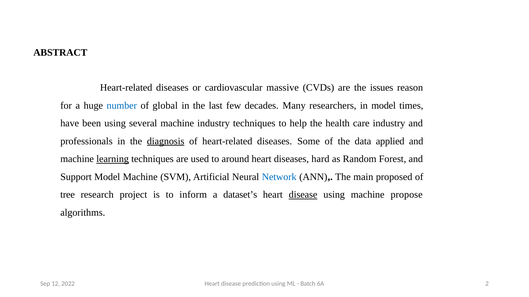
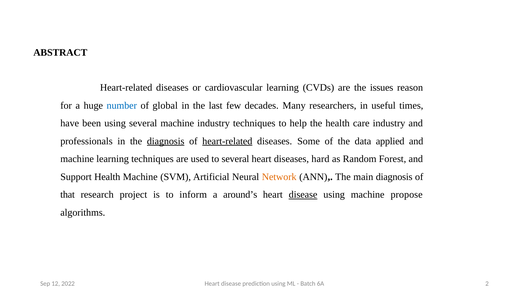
cardiovascular massive: massive -> learning
in model: model -> useful
heart-related at (227, 141) underline: none -> present
learning at (113, 159) underline: present -> none
to around: around -> several
Support Model: Model -> Health
Network colour: blue -> orange
main proposed: proposed -> diagnosis
tree: tree -> that
dataset’s: dataset’s -> around’s
